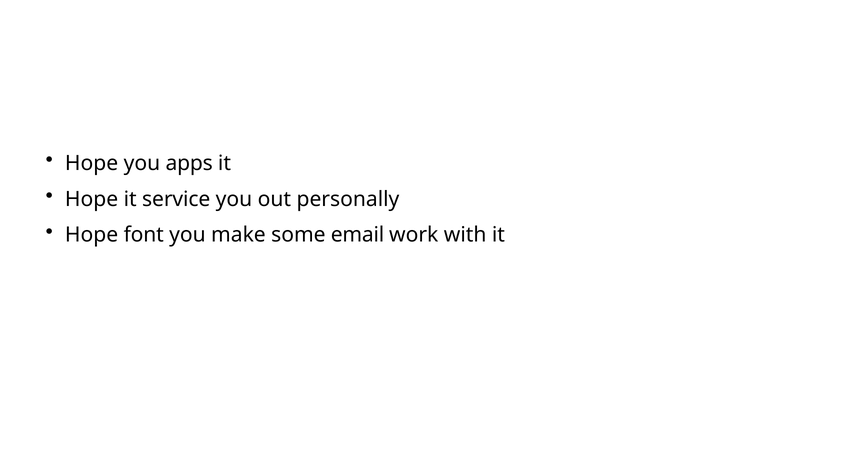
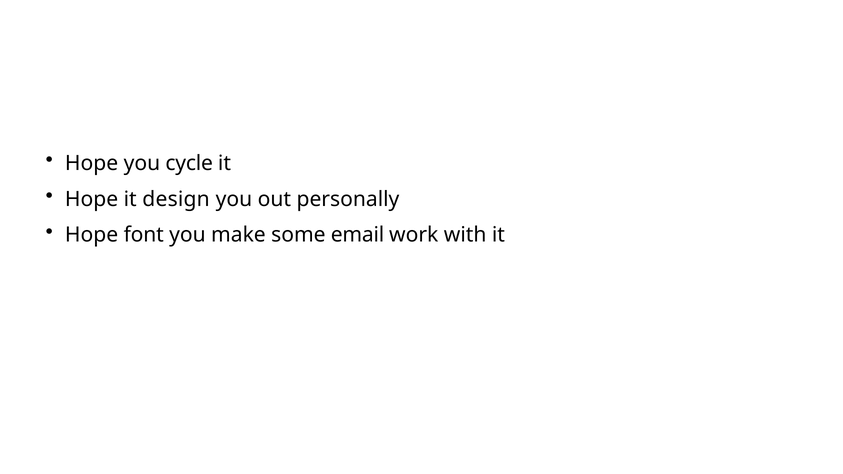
apps: apps -> cycle
service: service -> design
